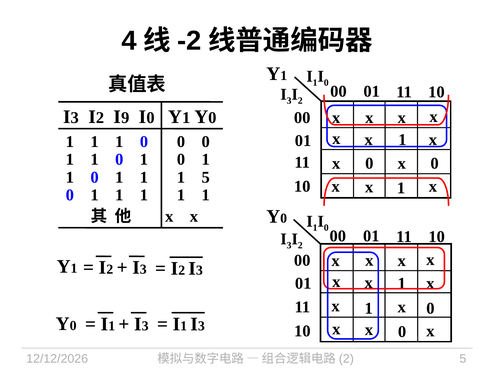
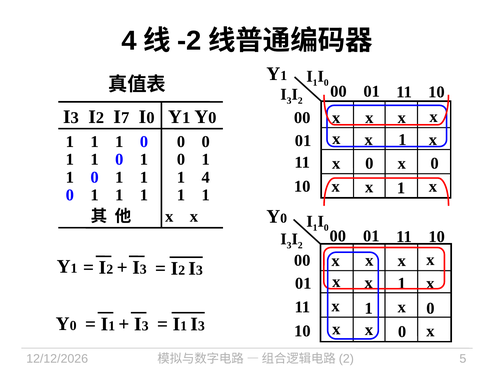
9: 9 -> 7
1 5: 5 -> 4
